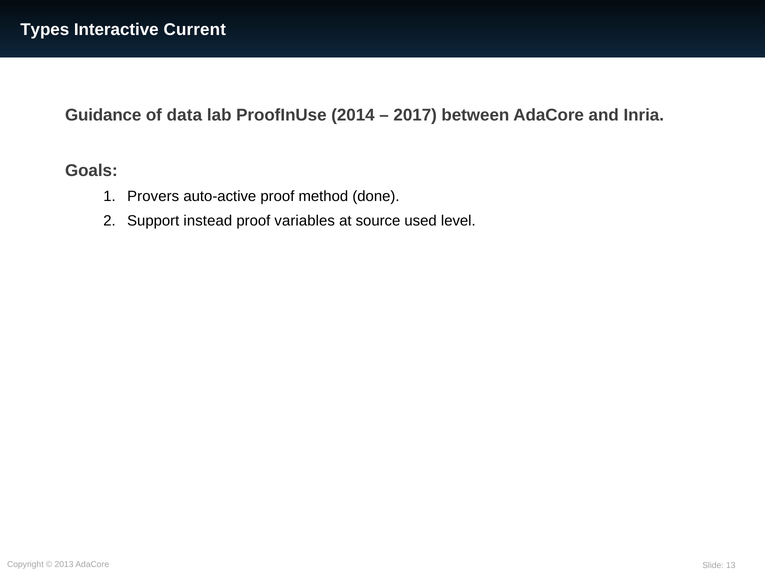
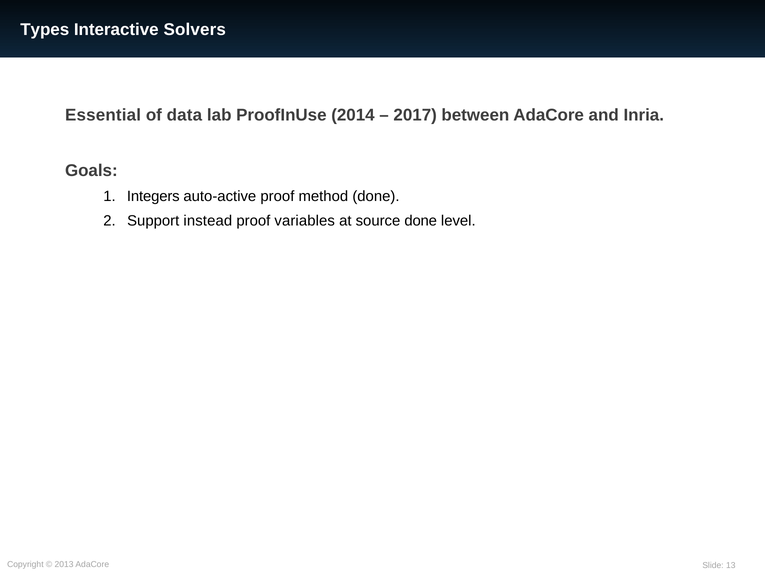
Current: Current -> Solvers
Guidance: Guidance -> Essential
Provers: Provers -> Integers
source used: used -> done
